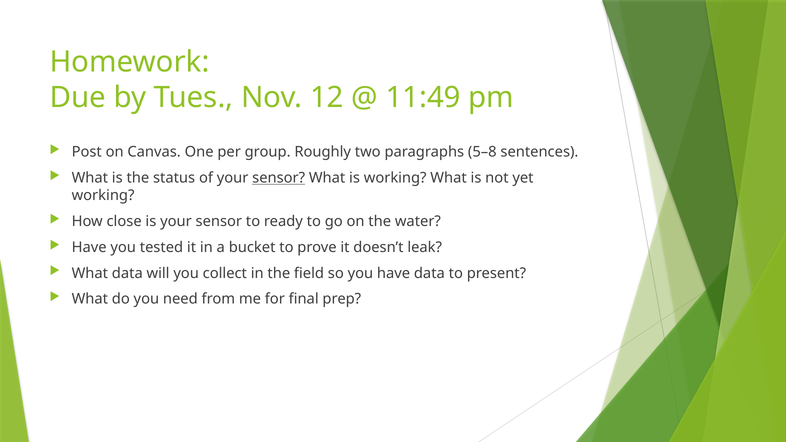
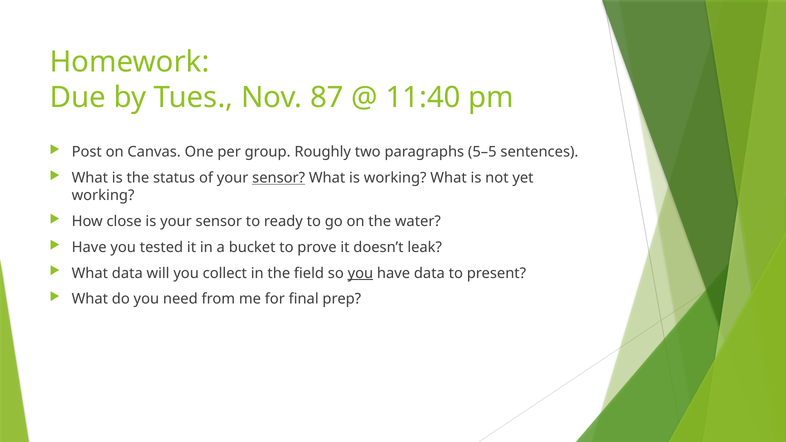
12: 12 -> 87
11:49: 11:49 -> 11:40
5–8: 5–8 -> 5–5
you at (360, 273) underline: none -> present
